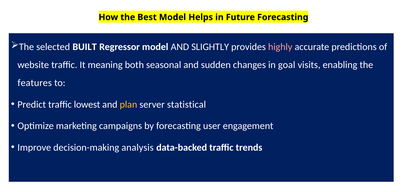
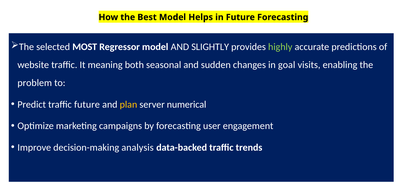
BUILT: BUILT -> MOST
highly colour: pink -> light green
features: features -> problem
traffic lowest: lowest -> future
statistical: statistical -> numerical
